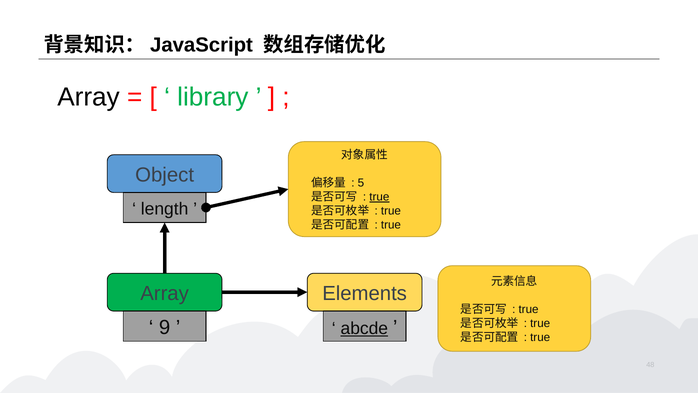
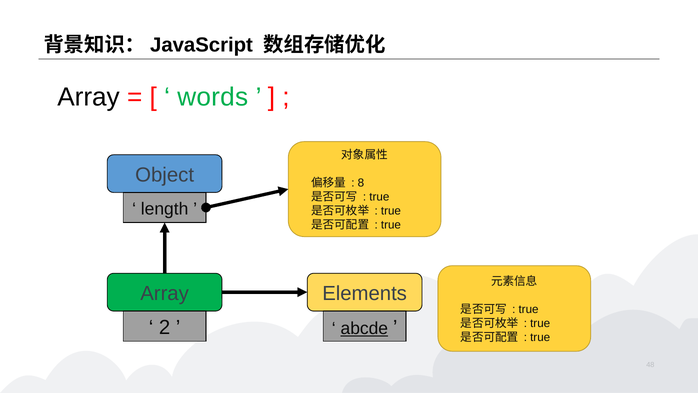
library: library -> words
5: 5 -> 8
true at (379, 197) underline: present -> none
9: 9 -> 2
